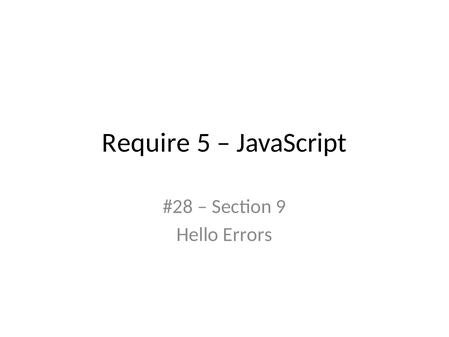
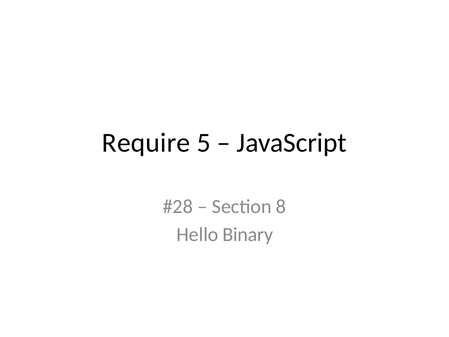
9: 9 -> 8
Errors: Errors -> Binary
